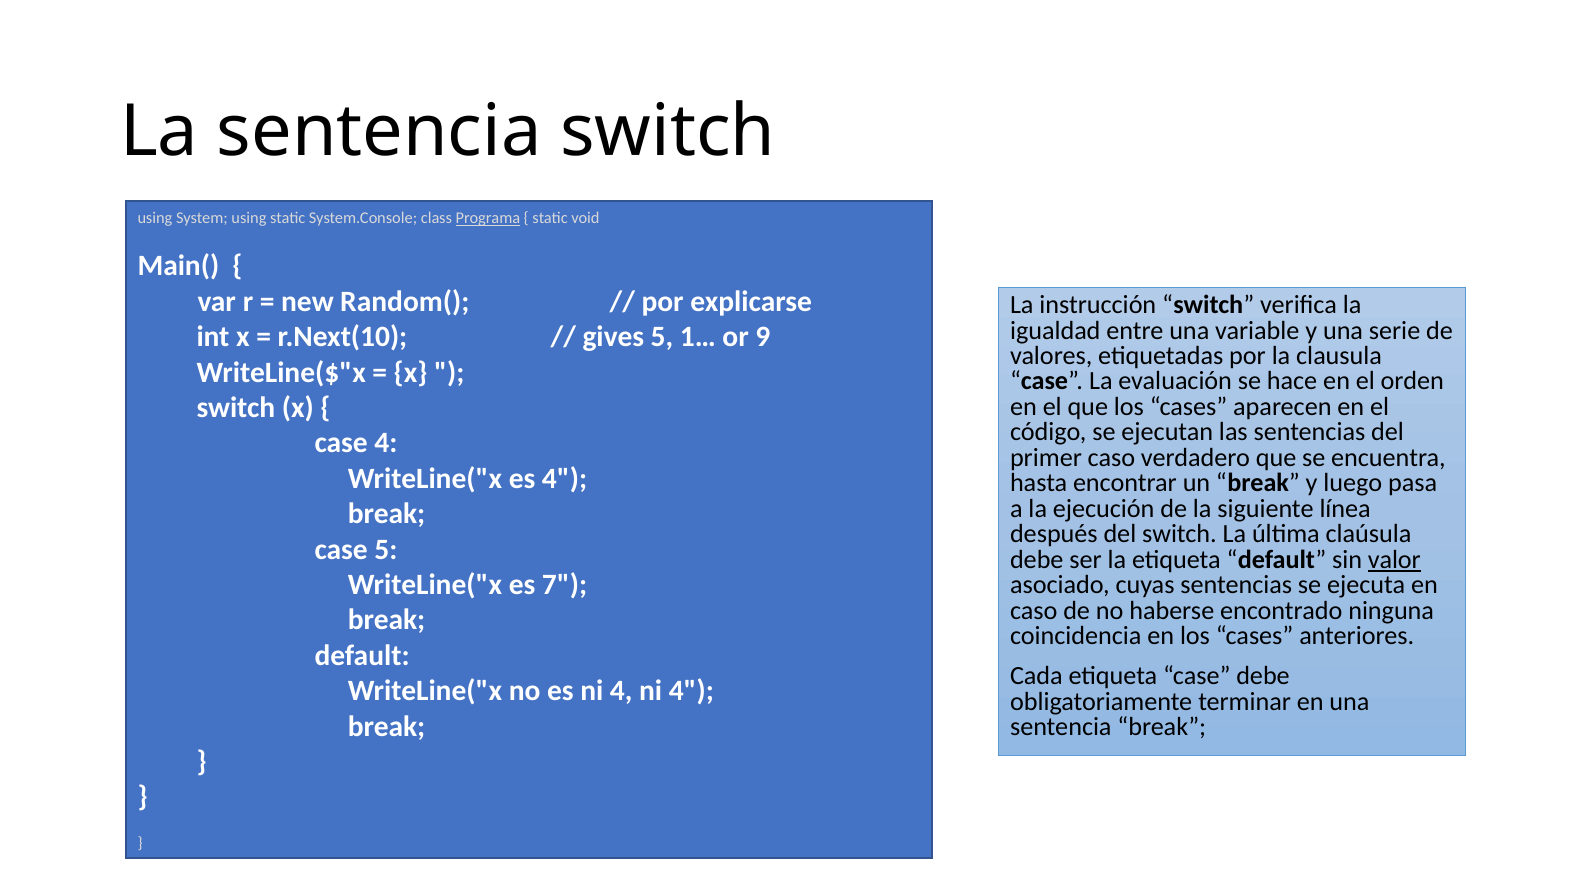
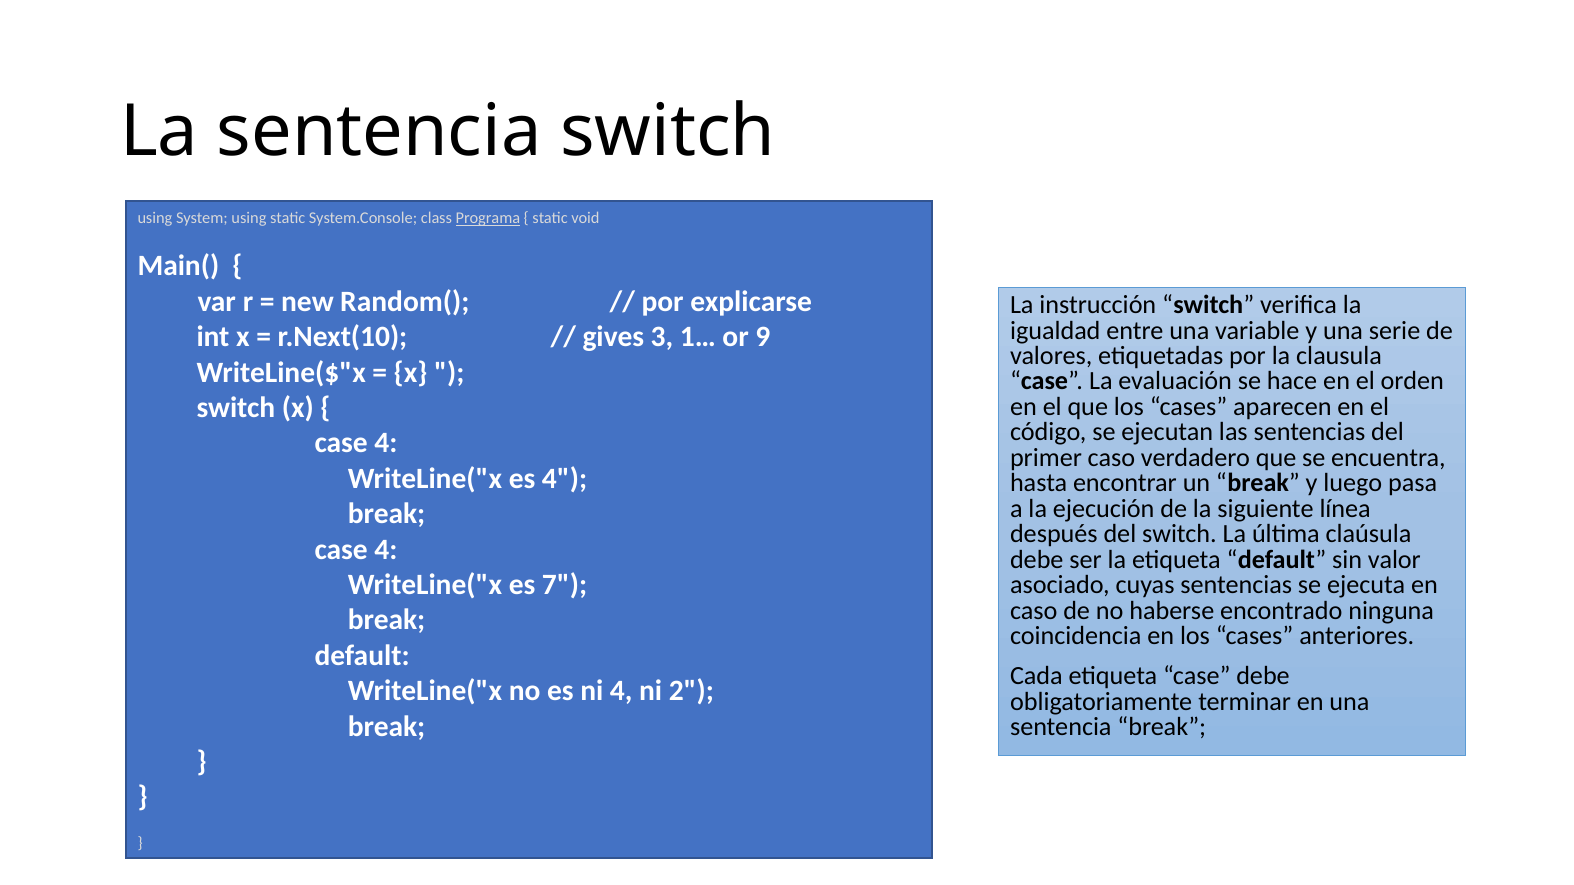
gives 5: 5 -> 3
5 at (386, 550): 5 -> 4
valor underline: present -> none
4 ni 4: 4 -> 2
